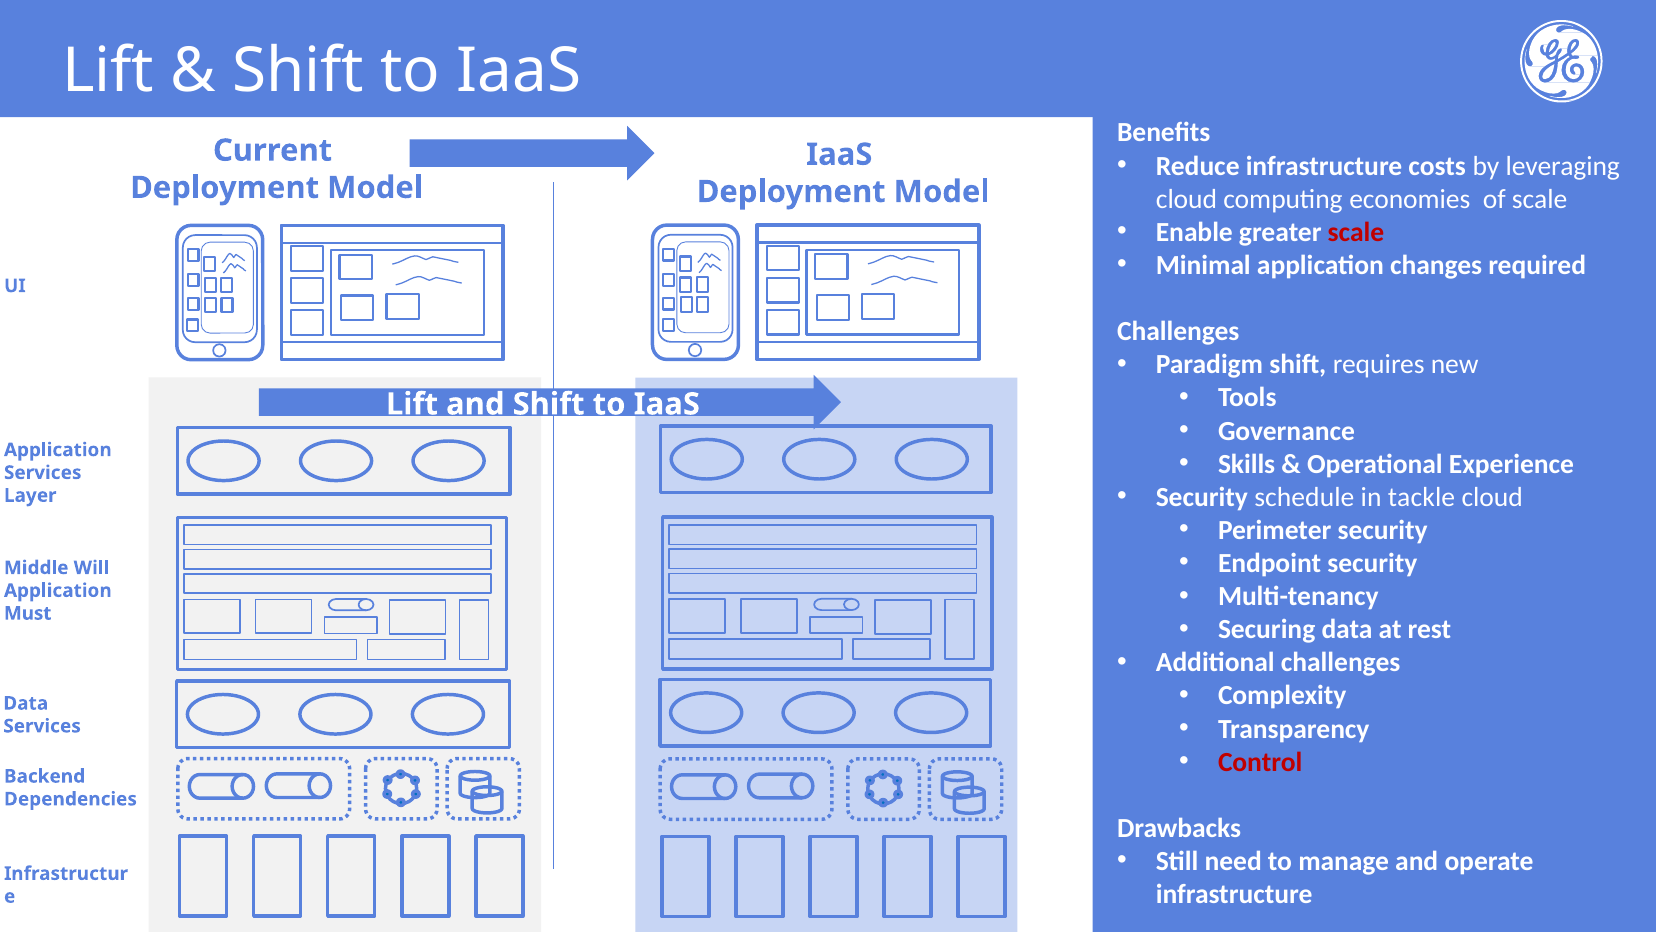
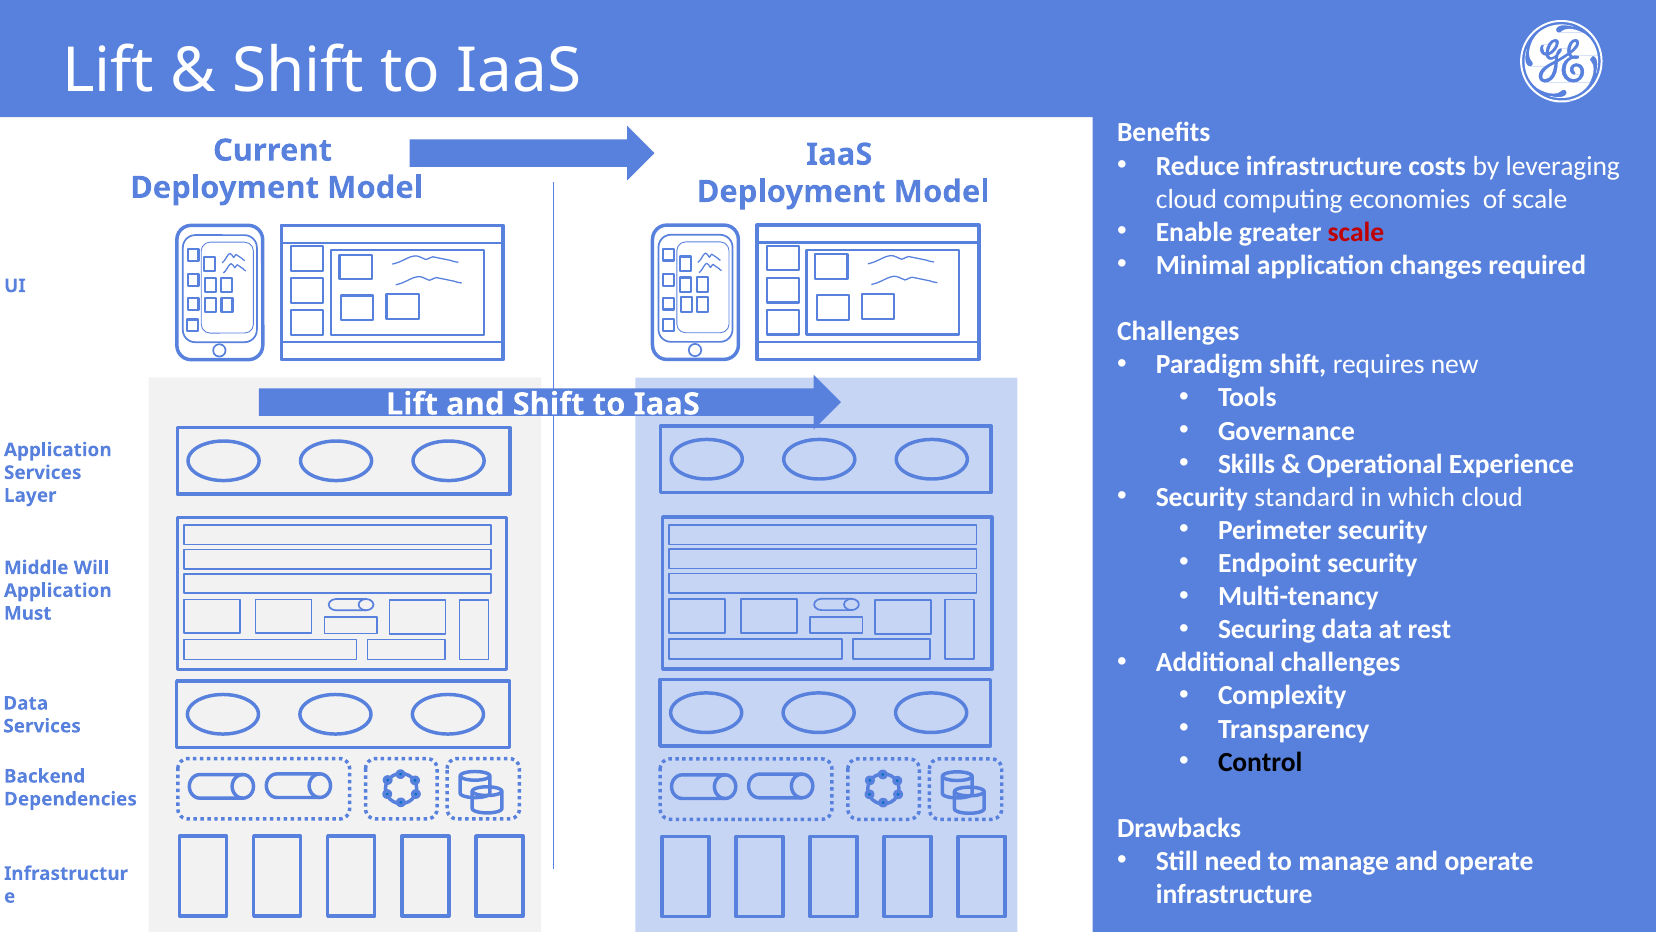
schedule: schedule -> standard
tackle: tackle -> which
Control colour: red -> black
